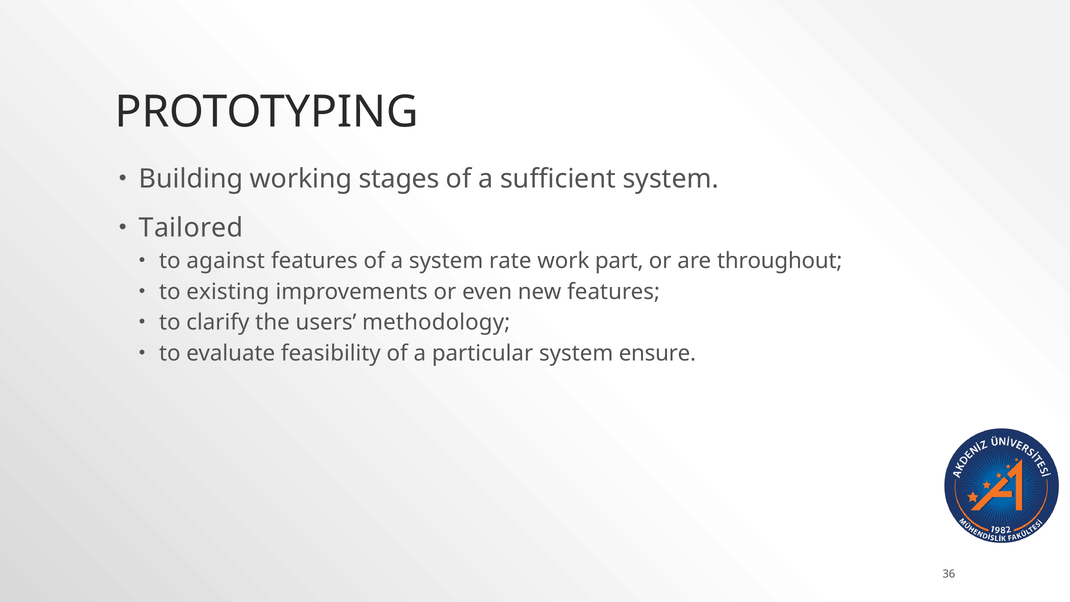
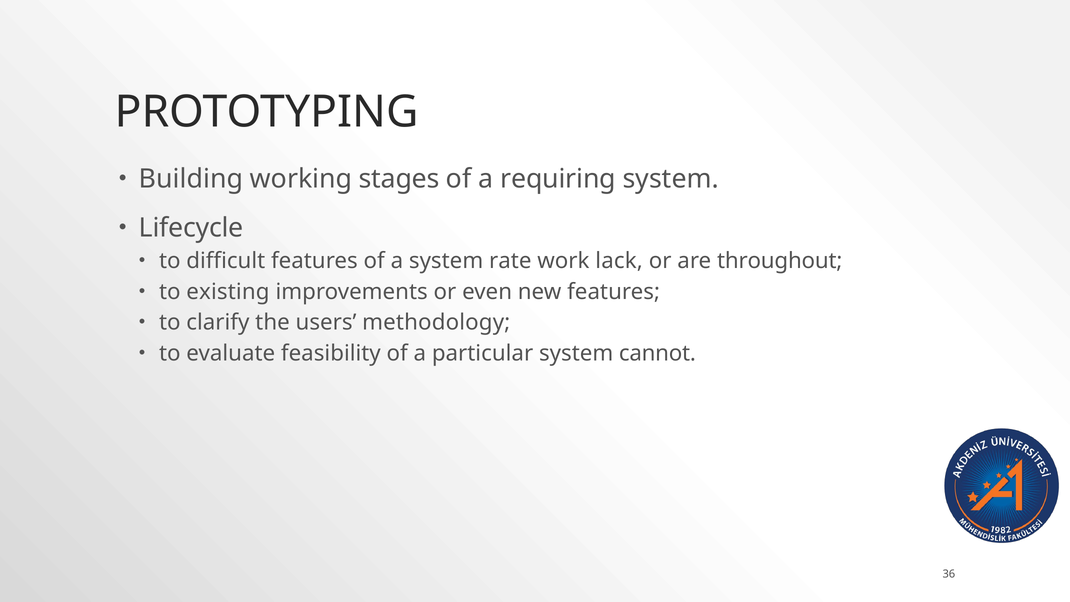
sufficient: sufficient -> requiring
Tailored: Tailored -> Lifecycle
against: against -> difficult
part: part -> lack
ensure: ensure -> cannot
